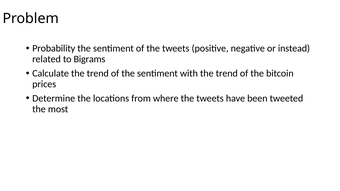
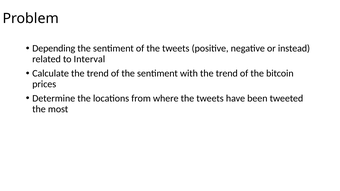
Probability: Probability -> Depending
Bigrams: Bigrams -> Interval
